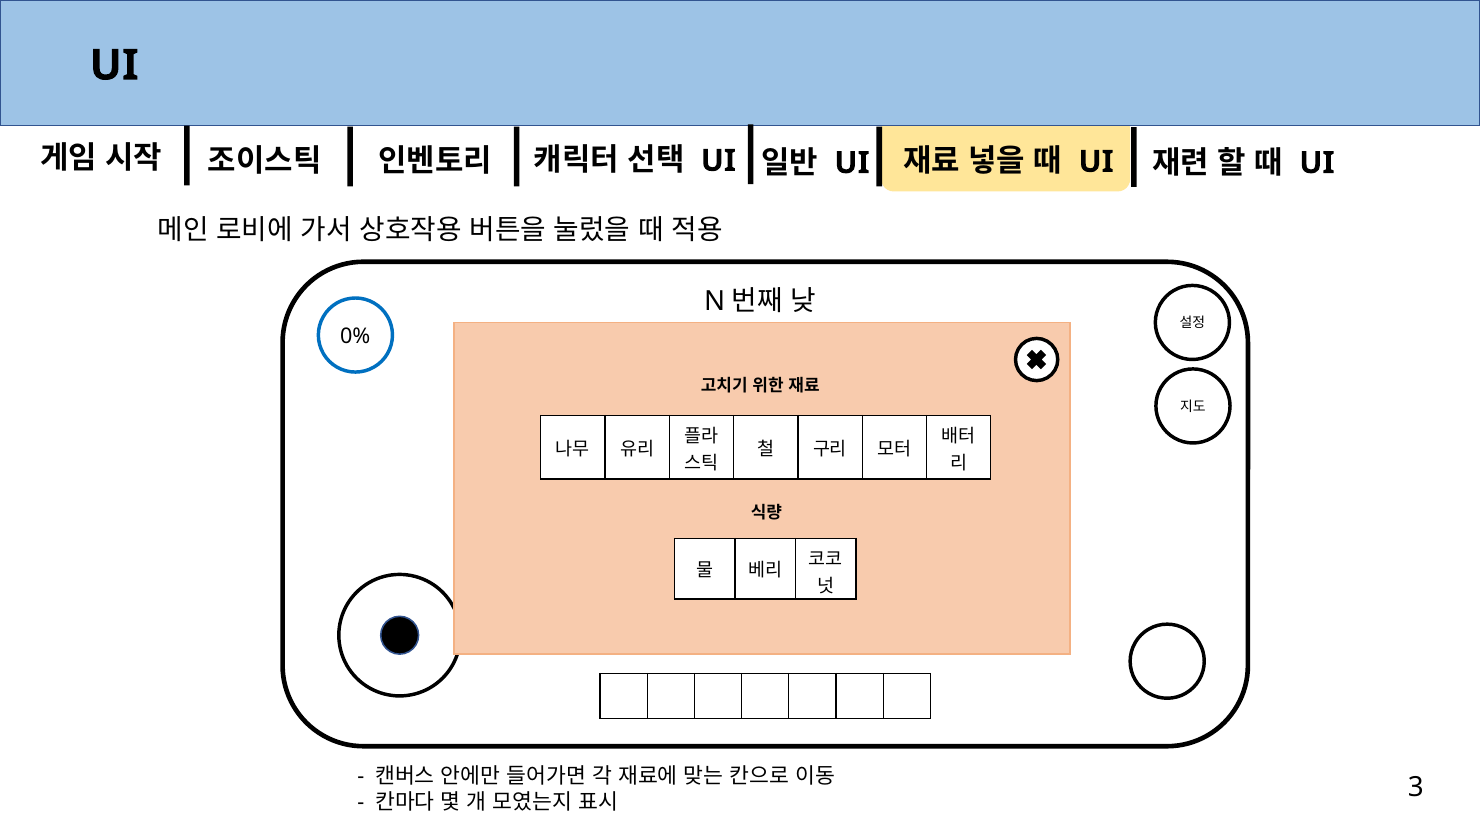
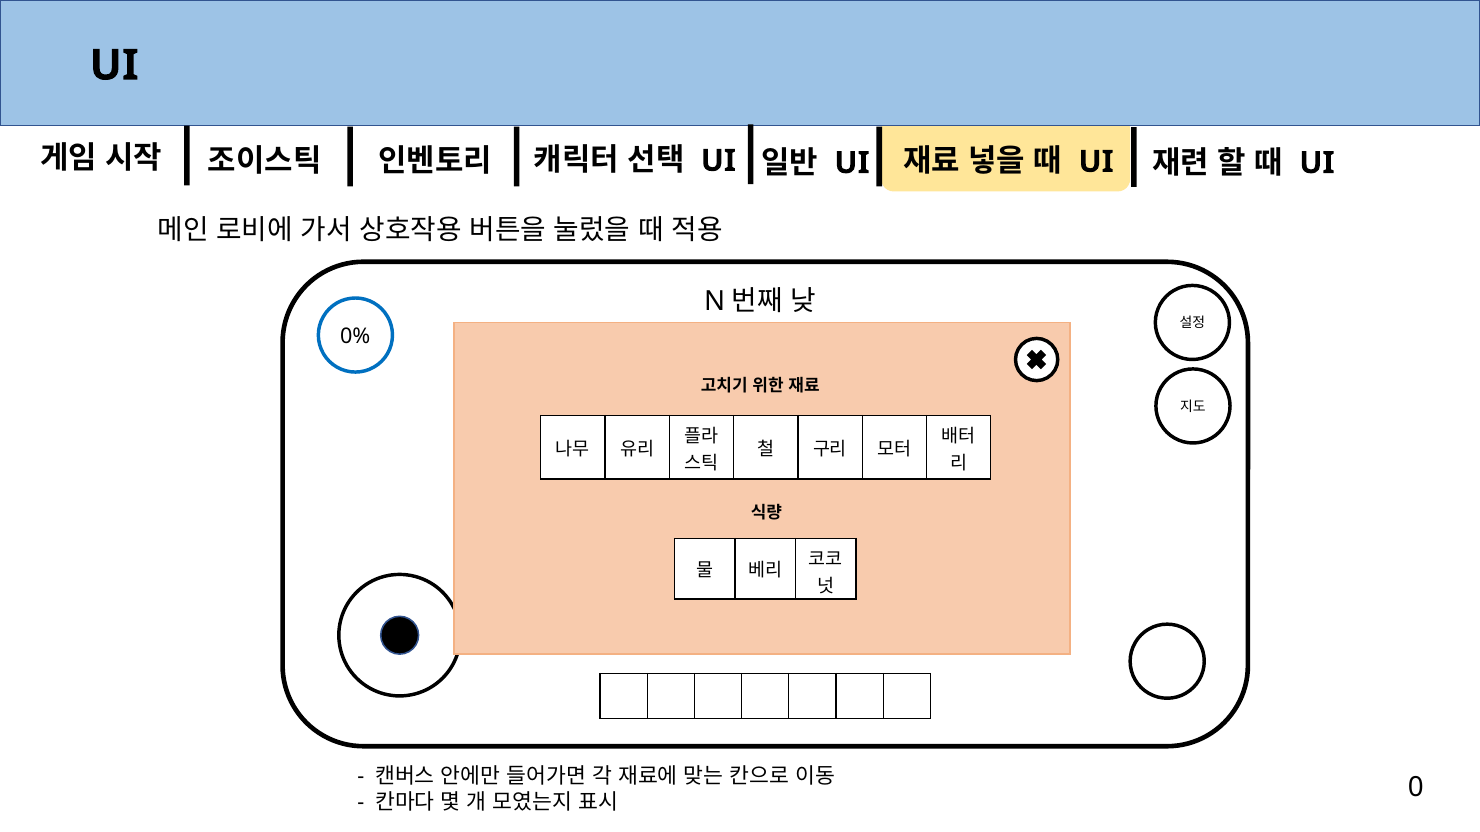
3: 3 -> 0
